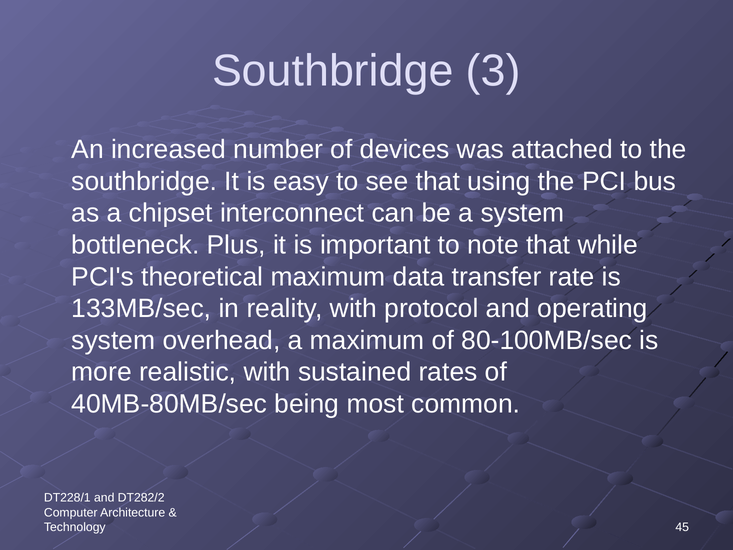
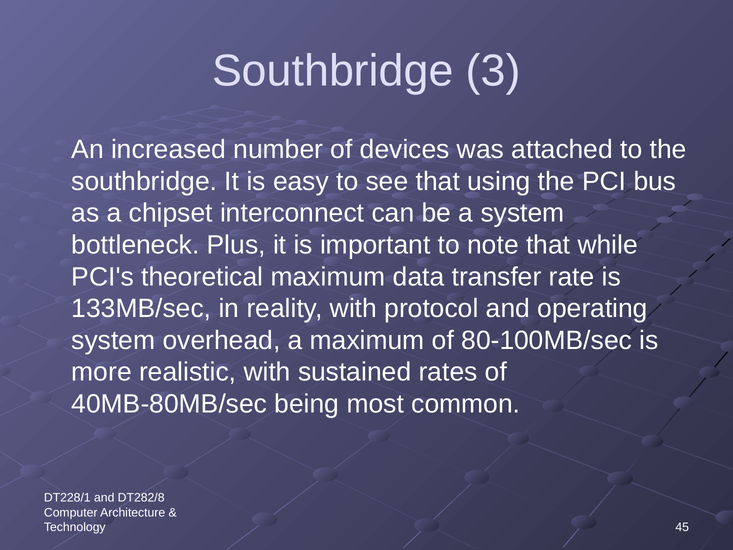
DT282/2: DT282/2 -> DT282/8
